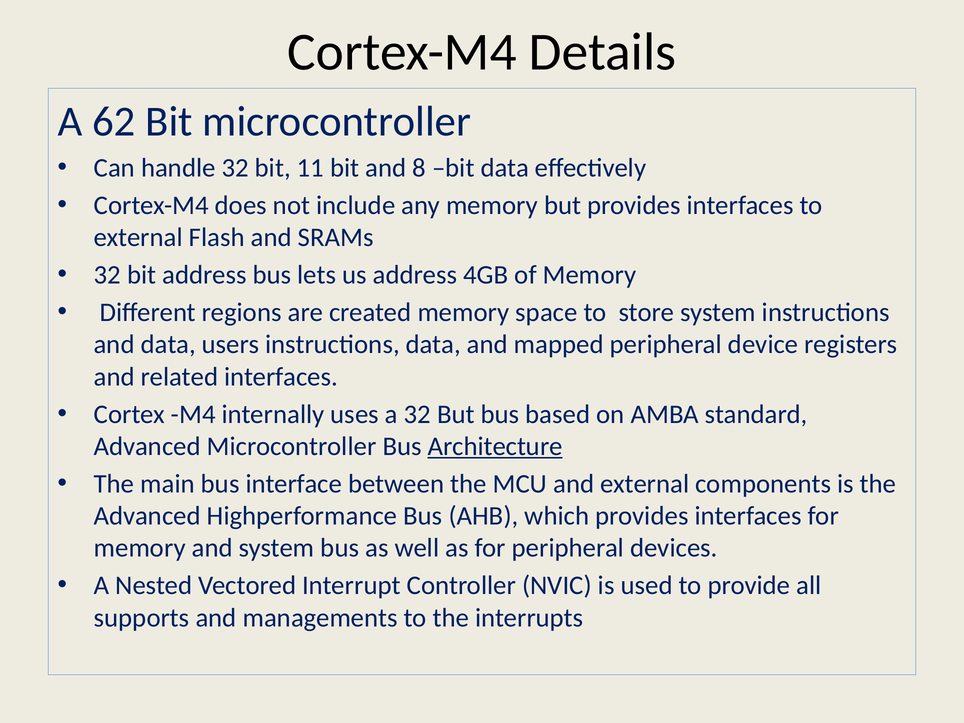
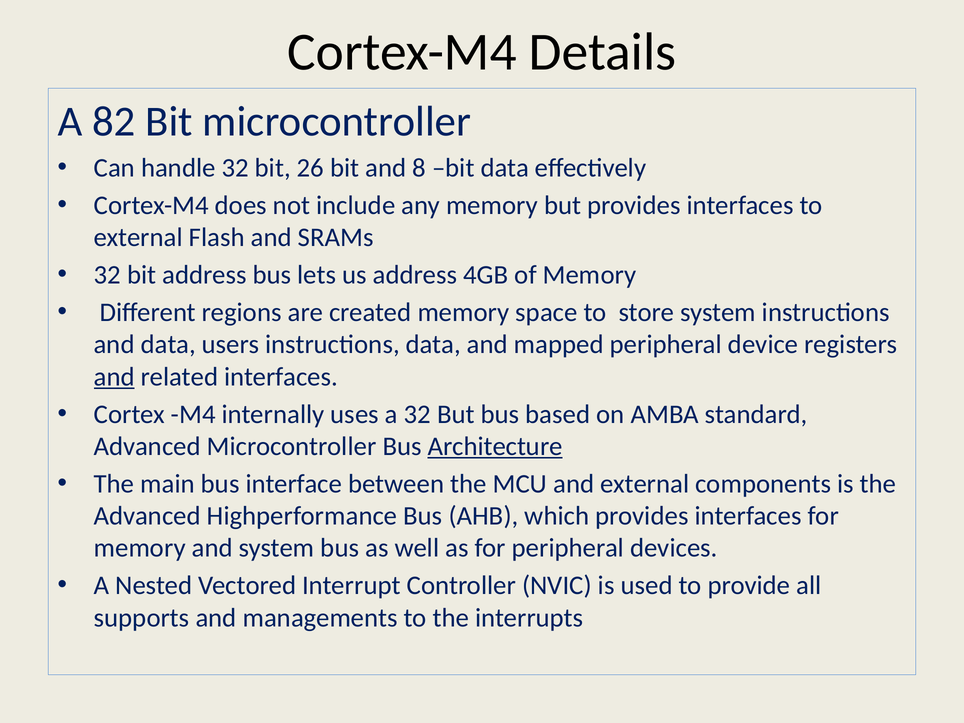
62: 62 -> 82
11: 11 -> 26
and at (114, 377) underline: none -> present
